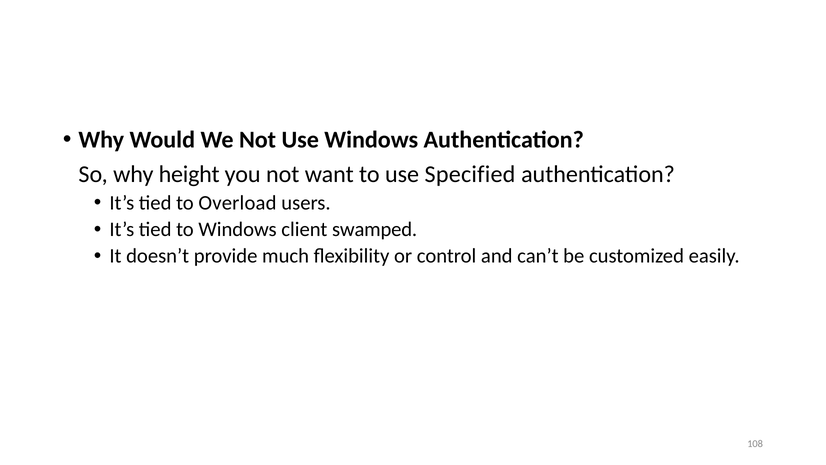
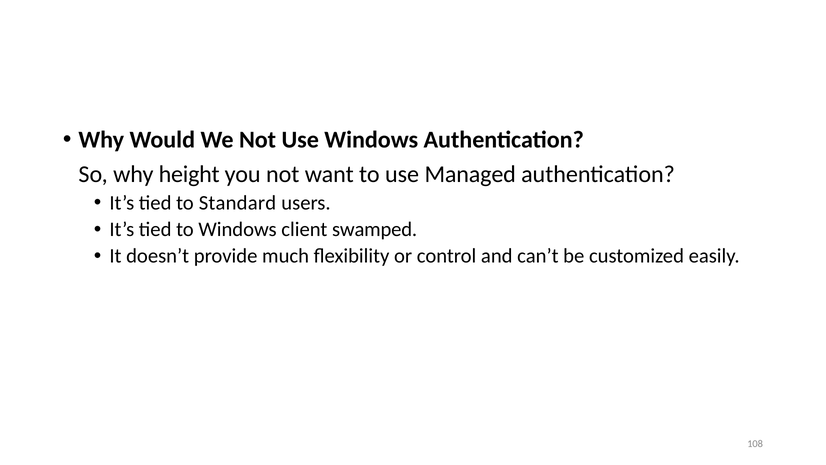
Specified: Specified -> Managed
Overload: Overload -> Standard
